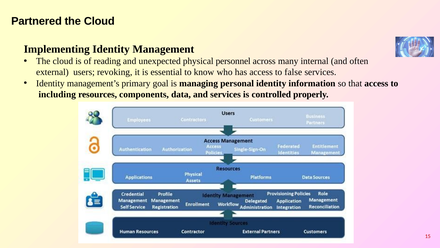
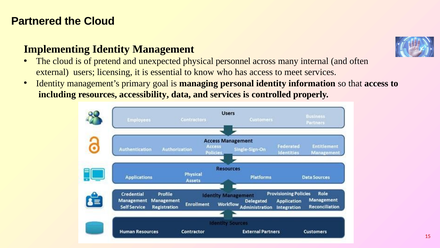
reading: reading -> pretend
revoking: revoking -> licensing
false: false -> meet
components: components -> accessibility
